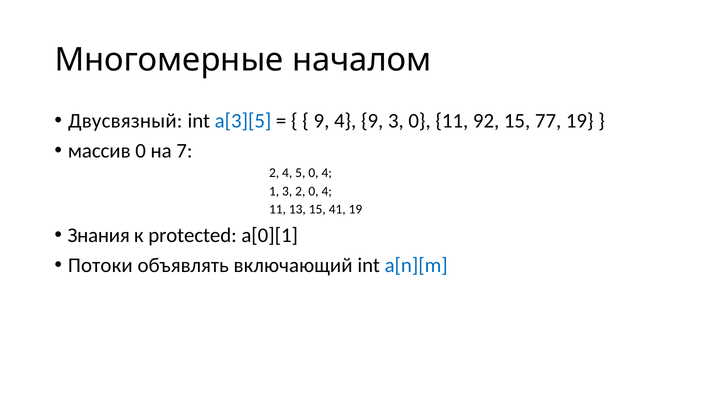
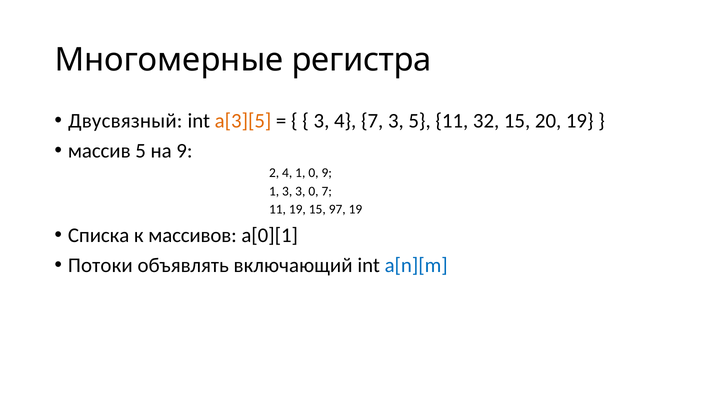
началом: началом -> регистра
a[3][5 colour: blue -> orange
9 at (321, 121): 9 -> 3
4 9: 9 -> 7
3 0: 0 -> 5
92: 92 -> 32
77: 77 -> 20
массив 0: 0 -> 5
на 7: 7 -> 9
4 5: 5 -> 1
4 at (327, 173): 4 -> 9
3 2: 2 -> 3
4 at (327, 191): 4 -> 7
11 13: 13 -> 19
41: 41 -> 97
Знания: Знания -> Списка
protected: protected -> массивов
